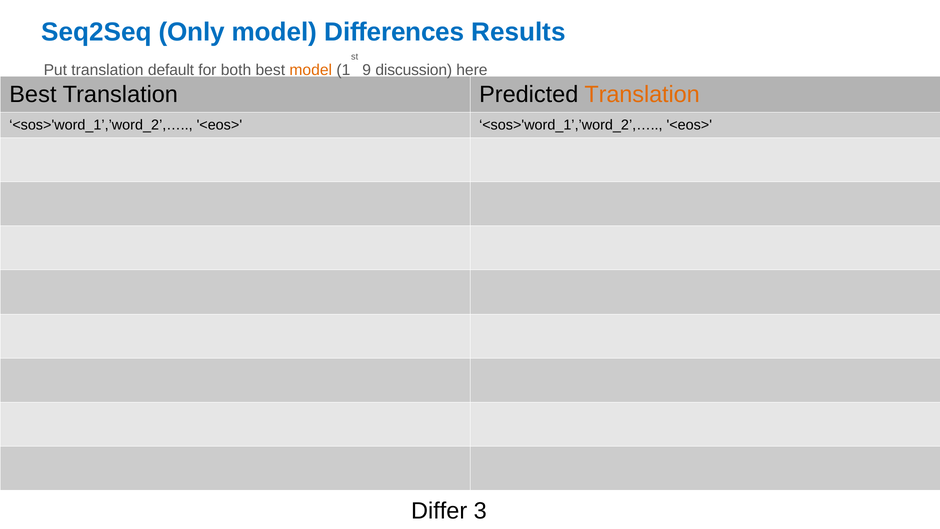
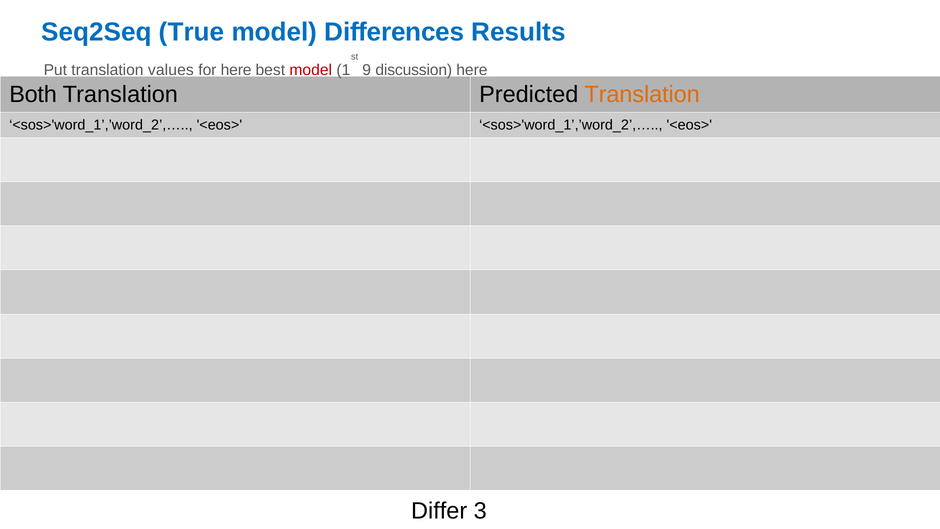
Only: Only -> True
default: default -> values
for both: both -> here
model at (311, 70) colour: orange -> red
Best at (33, 95): Best -> Both
